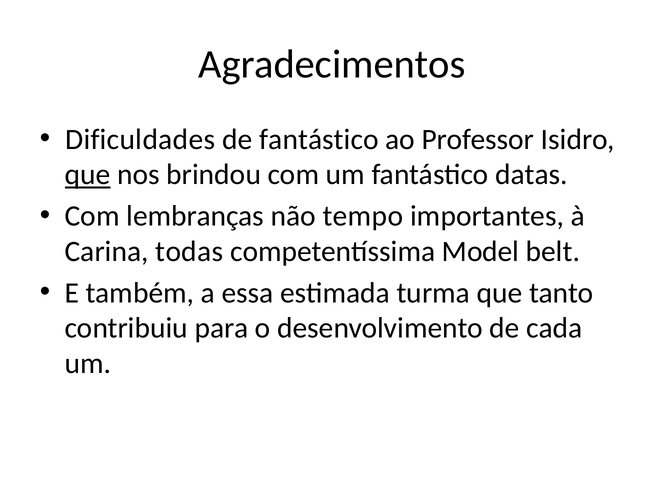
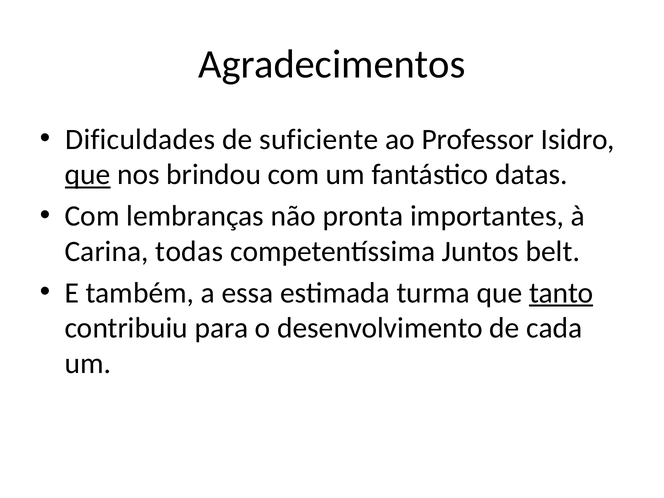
de fantástico: fantástico -> suficiente
tempo: tempo -> pronta
Model: Model -> Juntos
tanto underline: none -> present
